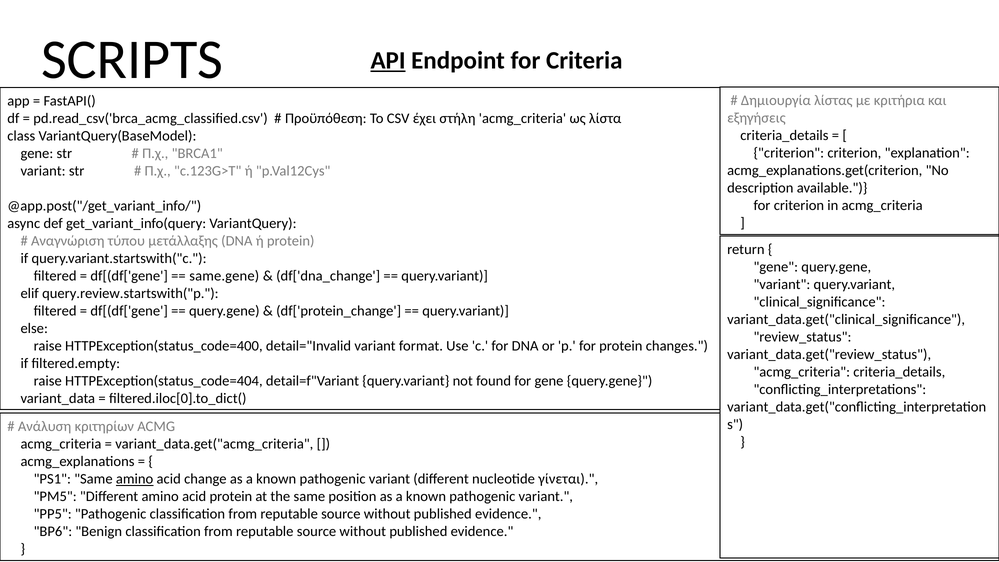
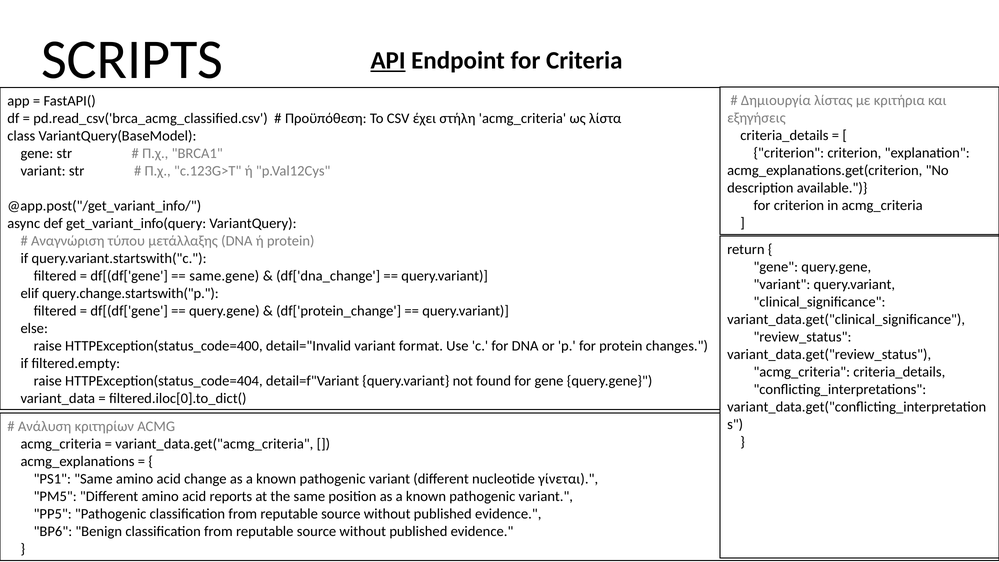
query.review.startswith("p: query.review.startswith("p -> query.change.startswith("p
amino at (135, 479) underline: present -> none
acid protein: protein -> reports
